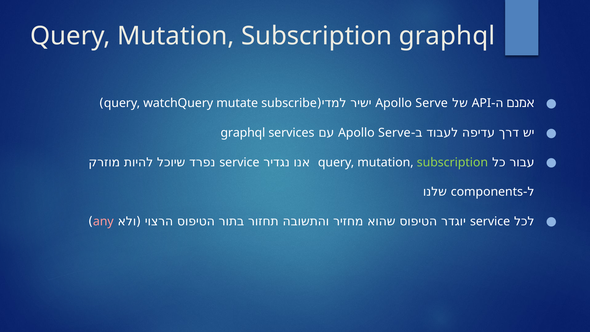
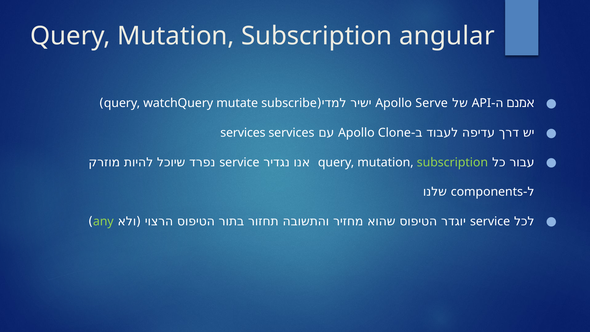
Subscription graphql: graphql -> angular
graphql at (243, 133): graphql -> services
Serve at (394, 133): Serve -> Clone
any colour: pink -> light green
